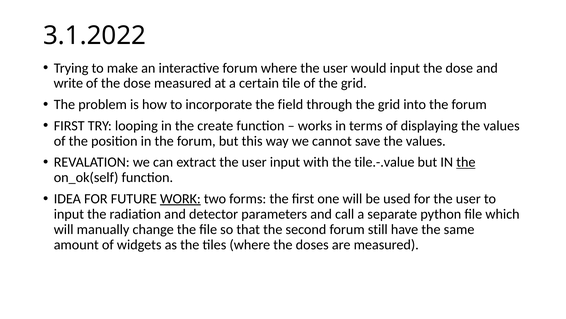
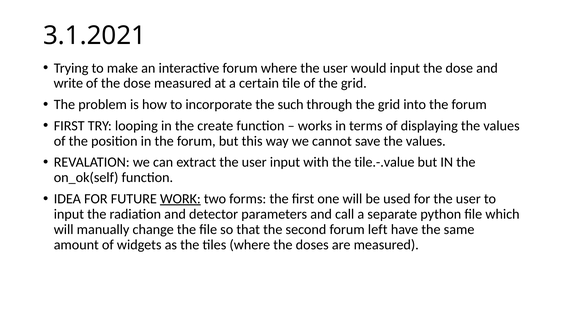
3.1.2022: 3.1.2022 -> 3.1.2021
field: field -> such
the at (466, 162) underline: present -> none
still: still -> left
